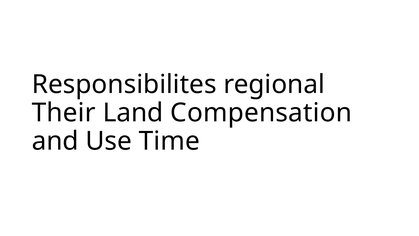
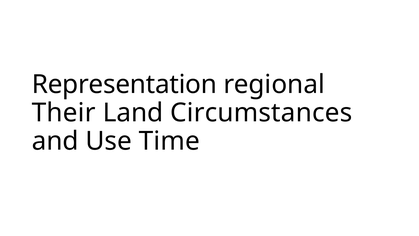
Responsibilites: Responsibilites -> Representation
Compensation: Compensation -> Circumstances
